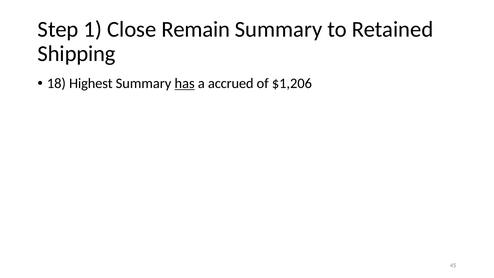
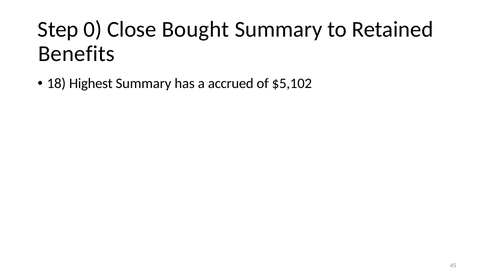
1: 1 -> 0
Remain: Remain -> Bought
Shipping: Shipping -> Benefits
has underline: present -> none
$1,206: $1,206 -> $5,102
